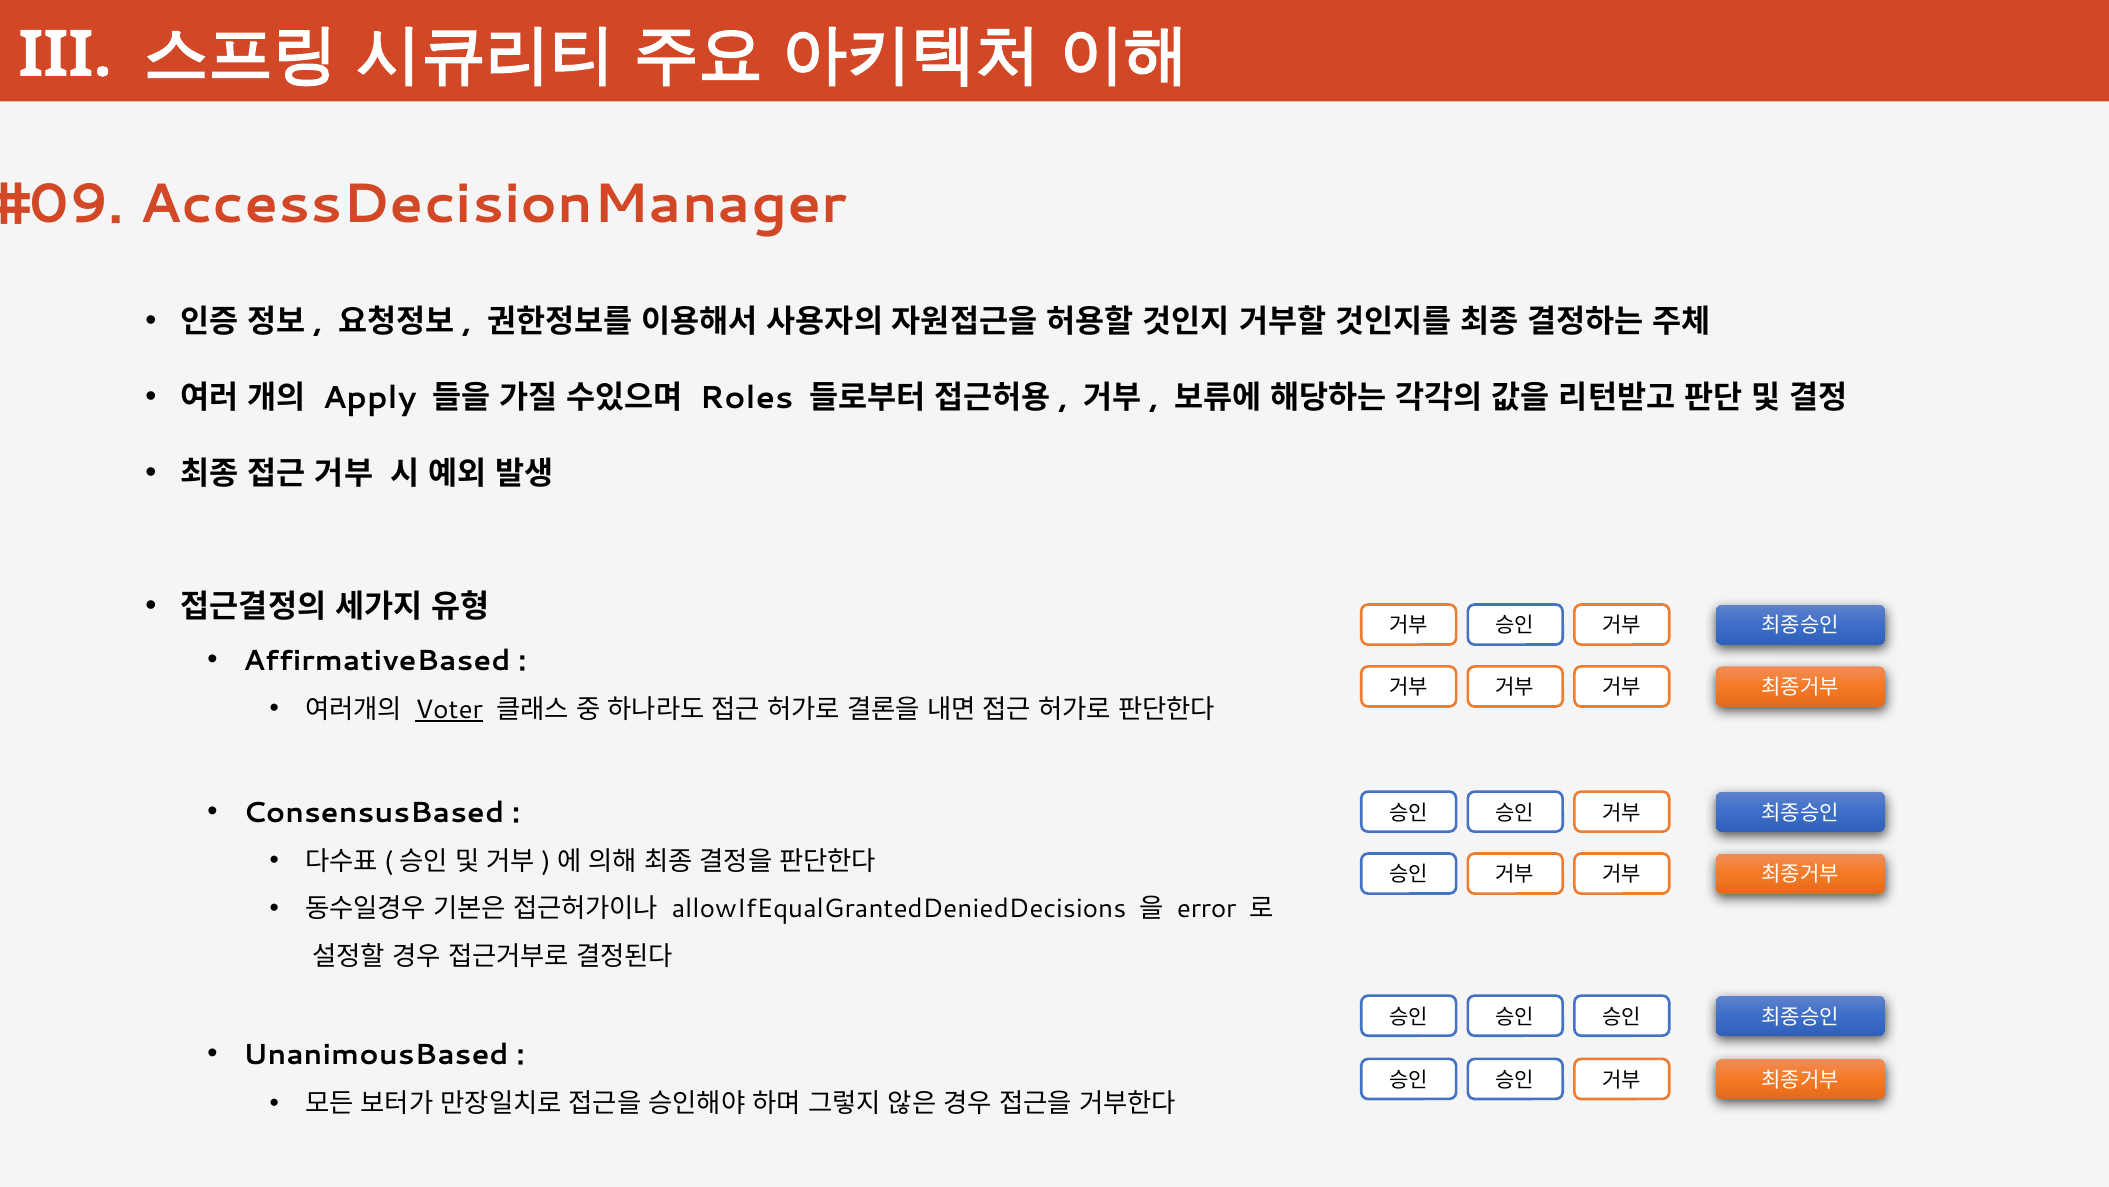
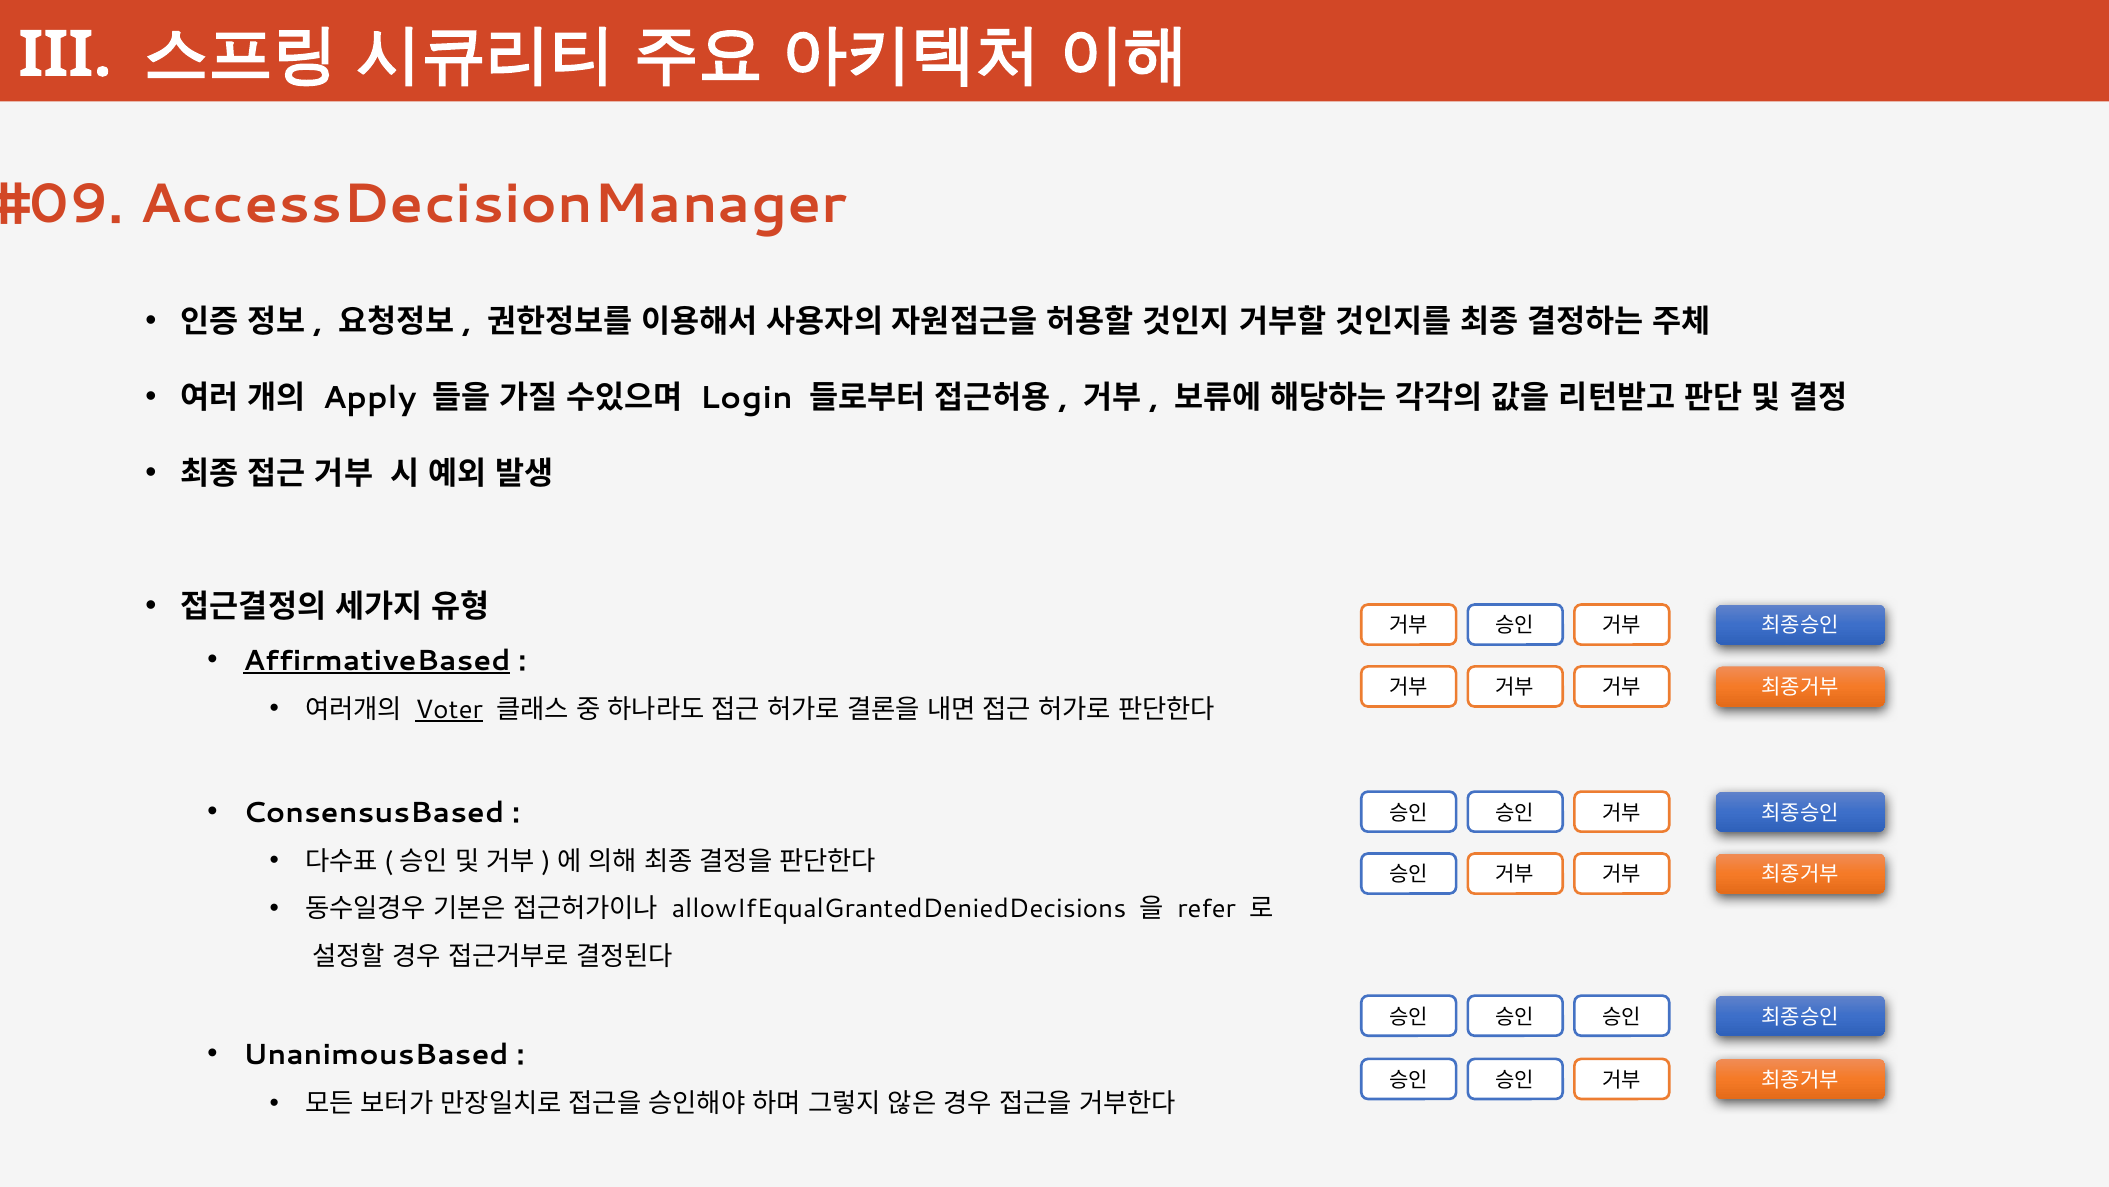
Roles: Roles -> Login
AffirmativeBased underline: none -> present
error: error -> refer
